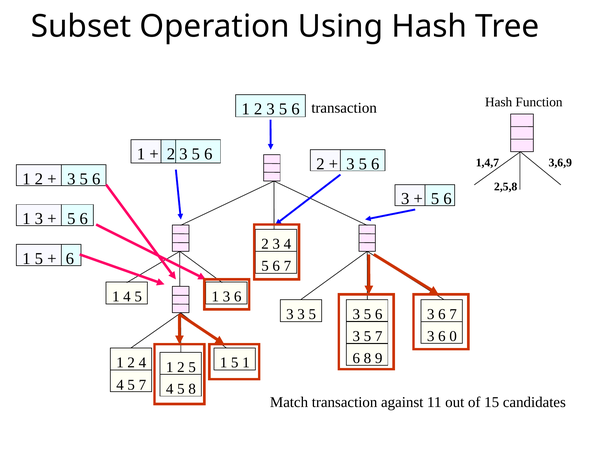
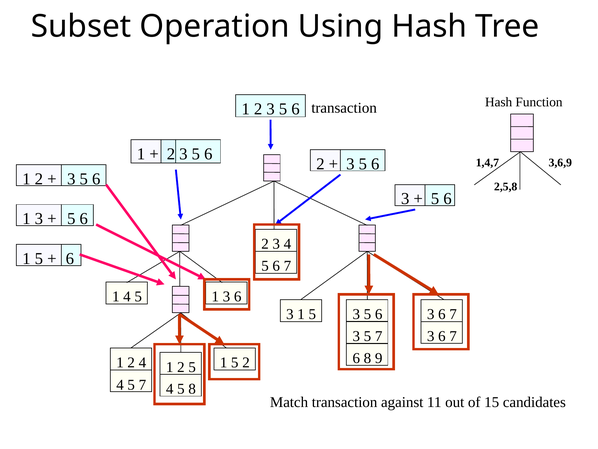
3 3: 3 -> 1
0 at (453, 336): 0 -> 7
1 5 1: 1 -> 2
